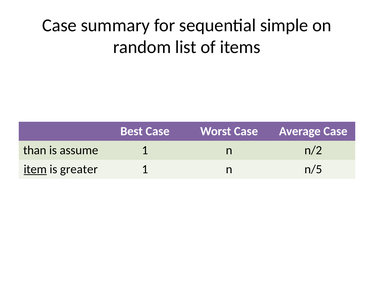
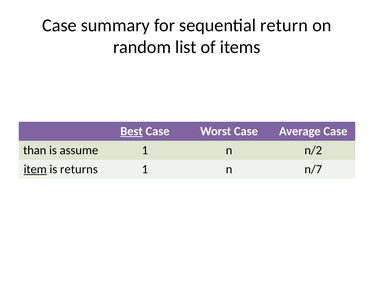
simple: simple -> return
Best underline: none -> present
greater: greater -> returns
n/5: n/5 -> n/7
